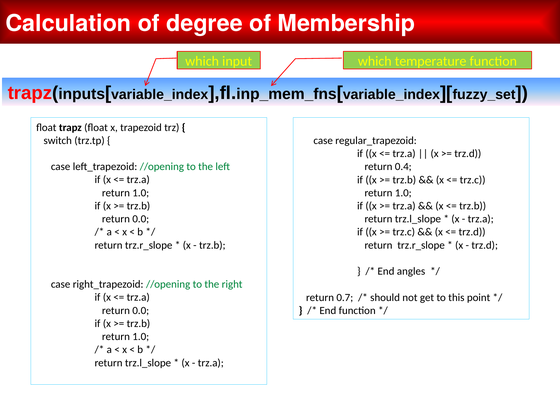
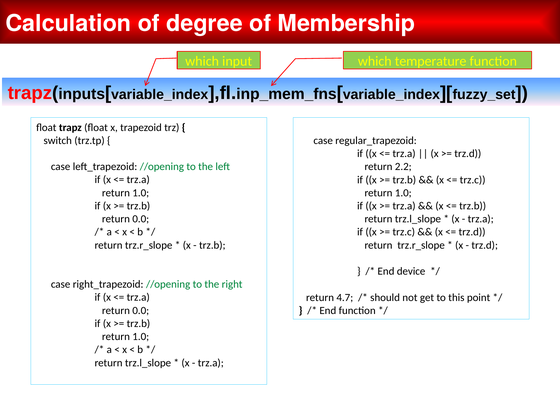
0.4: 0.4 -> 2.2
angles: angles -> device
0.7: 0.7 -> 4.7
